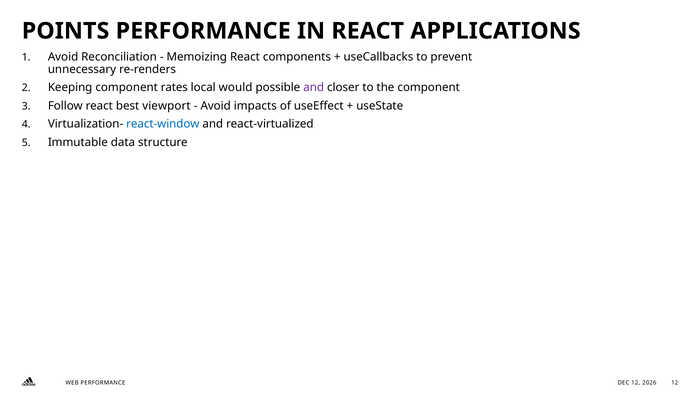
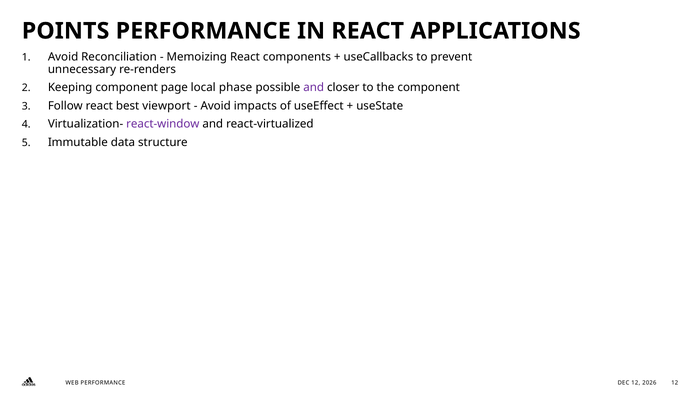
rates: rates -> page
would: would -> phase
react-window colour: blue -> purple
